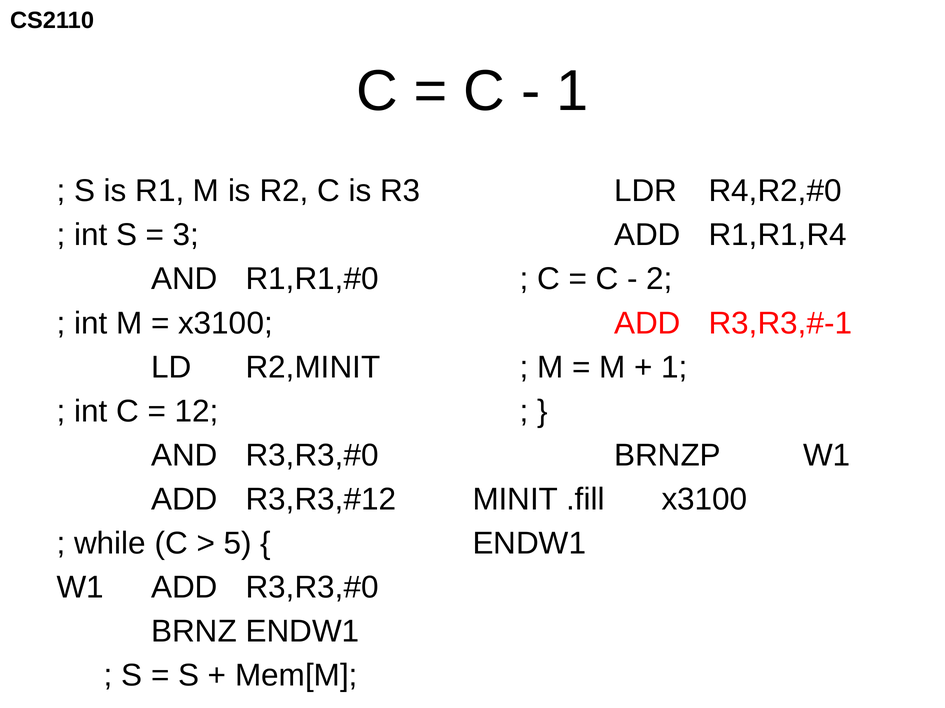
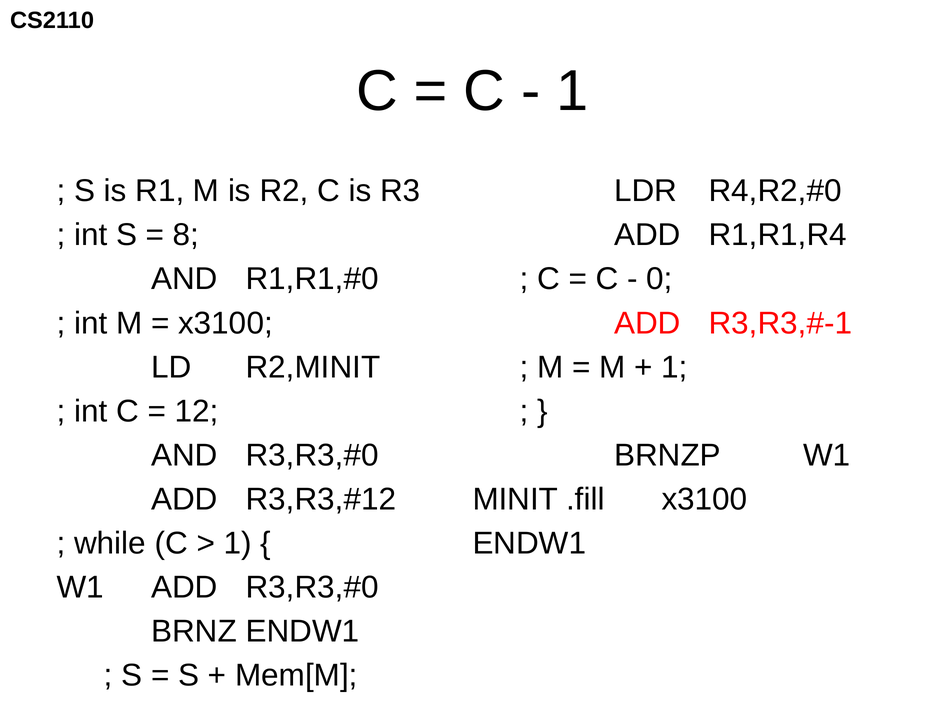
3: 3 -> 8
2: 2 -> 0
5 at (238, 544): 5 -> 1
